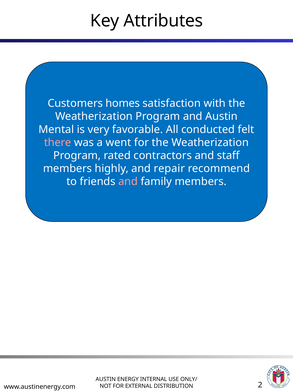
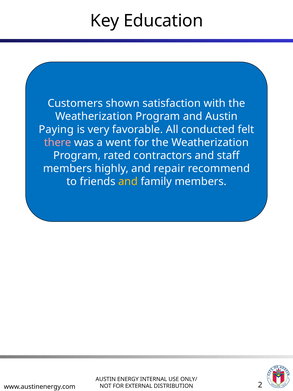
Attributes: Attributes -> Education
homes: homes -> shown
Mental: Mental -> Paying
and at (128, 181) colour: pink -> yellow
